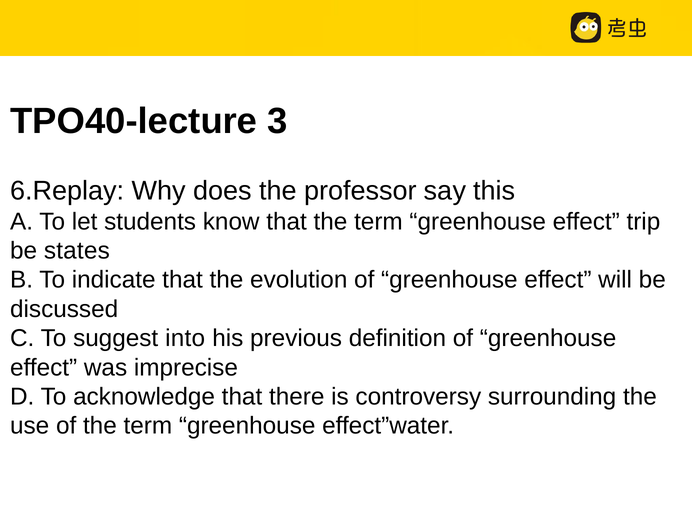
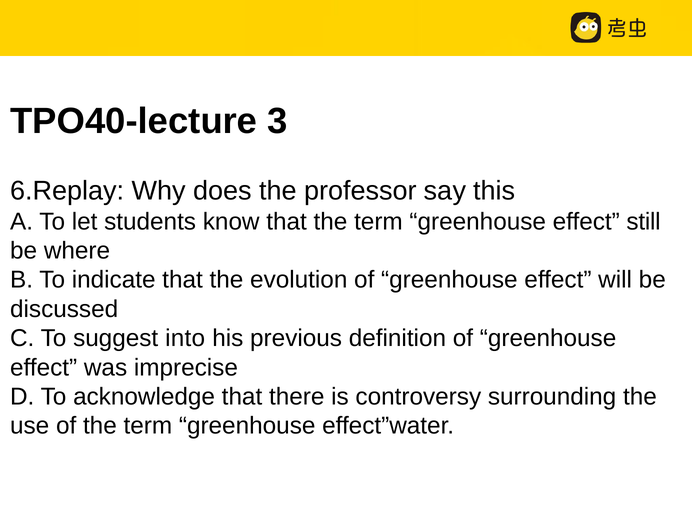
trip: trip -> still
states: states -> where
